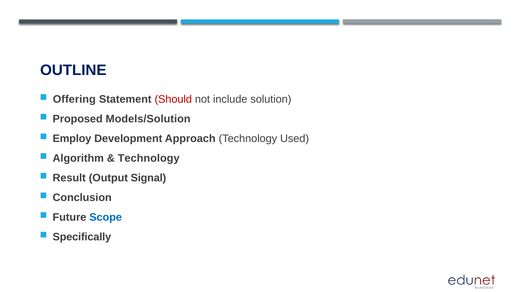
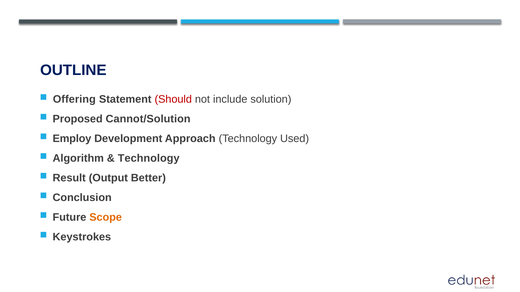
Models/Solution: Models/Solution -> Cannot/Solution
Signal: Signal -> Better
Scope colour: blue -> orange
Specifically: Specifically -> Keystrokes
